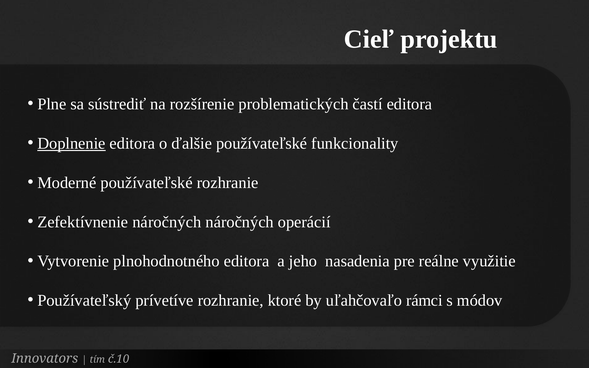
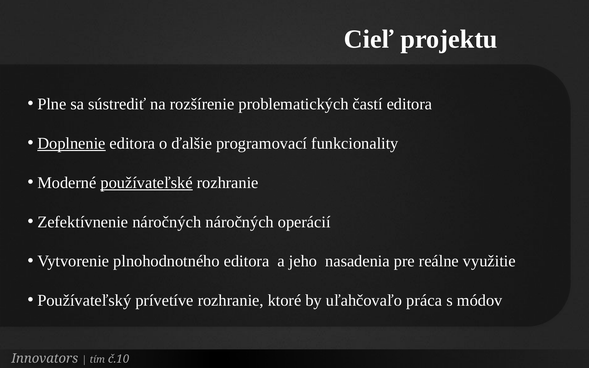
ďalšie používateľské: používateľské -> programovací
používateľské at (147, 183) underline: none -> present
rámci: rámci -> práca
